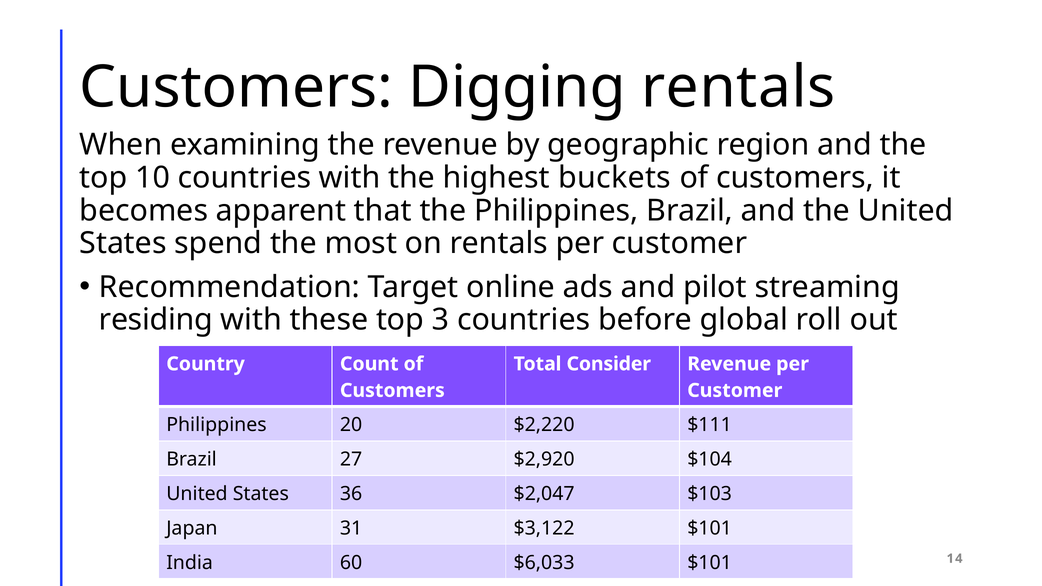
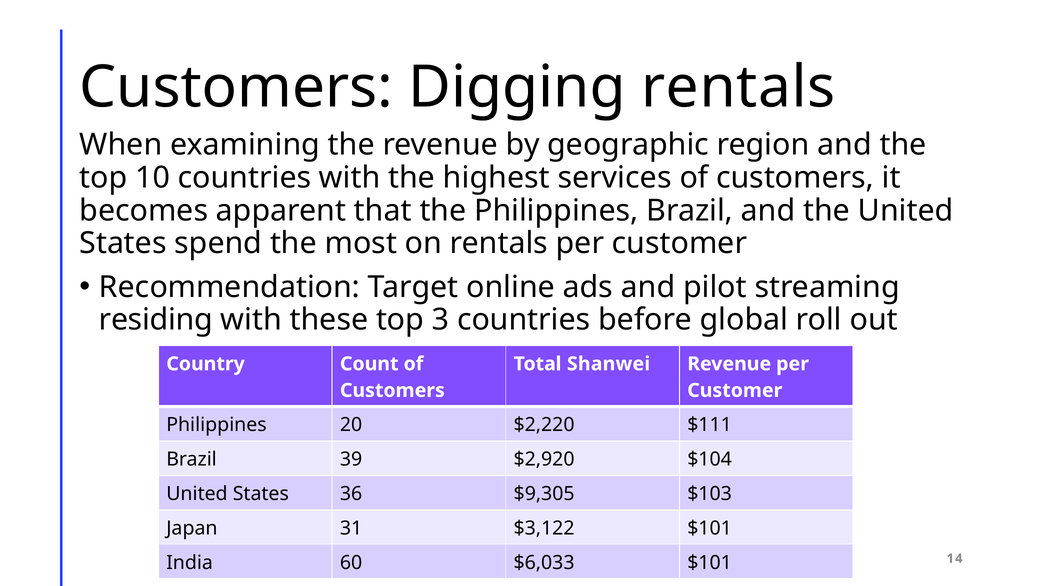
buckets: buckets -> services
Consider: Consider -> Shanwei
27: 27 -> 39
$2,047: $2,047 -> $9,305
